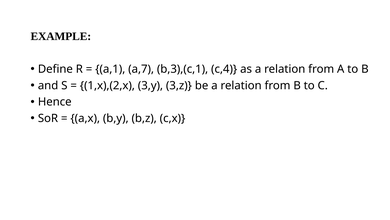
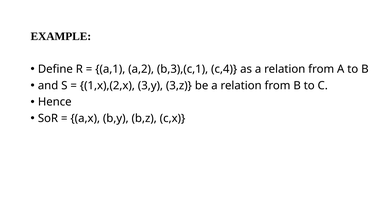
a,7: a,7 -> a,2
